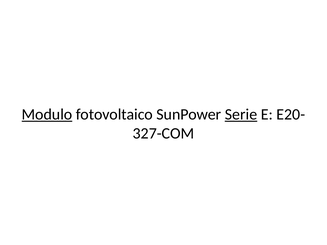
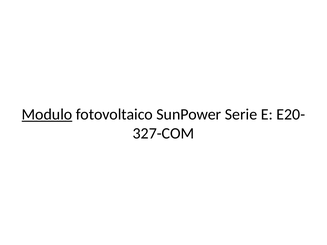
Serie underline: present -> none
